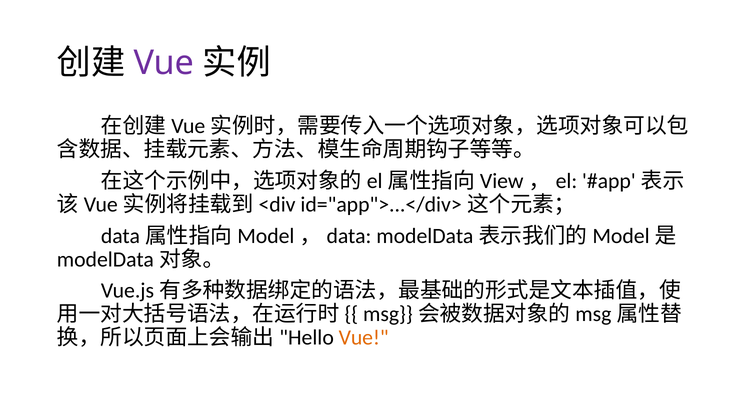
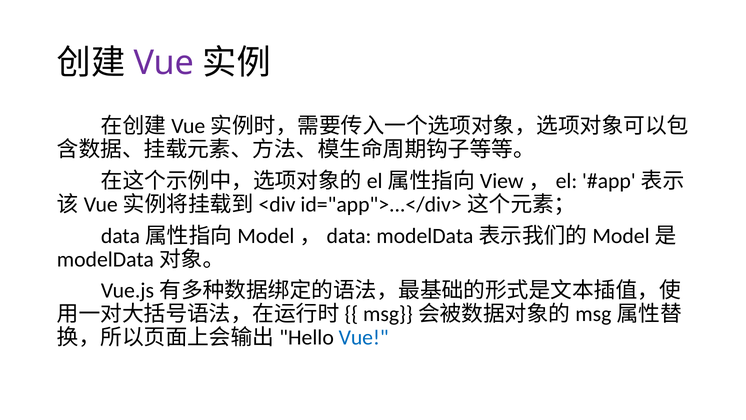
Vue at (364, 337) colour: orange -> blue
